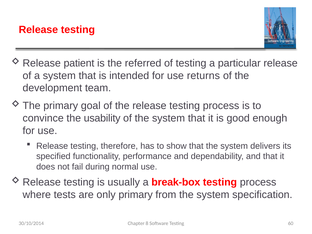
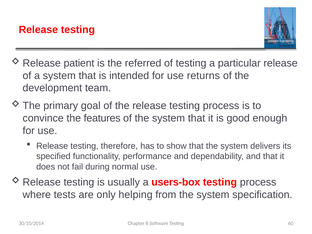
usability: usability -> features
break-box: break-box -> users-box
only primary: primary -> helping
